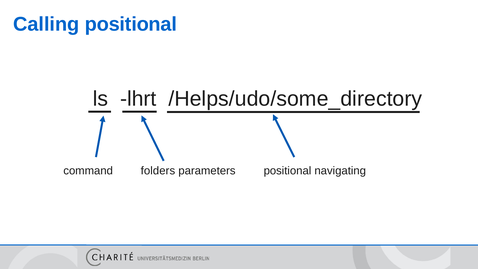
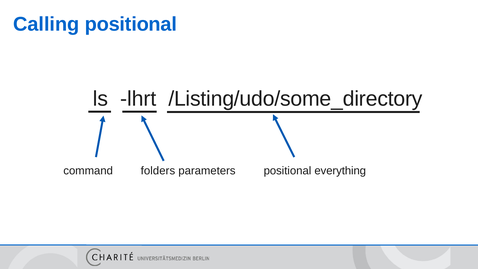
/Helps/udo/some_directory: /Helps/udo/some_directory -> /Listing/udo/some_directory
navigating: navigating -> everything
